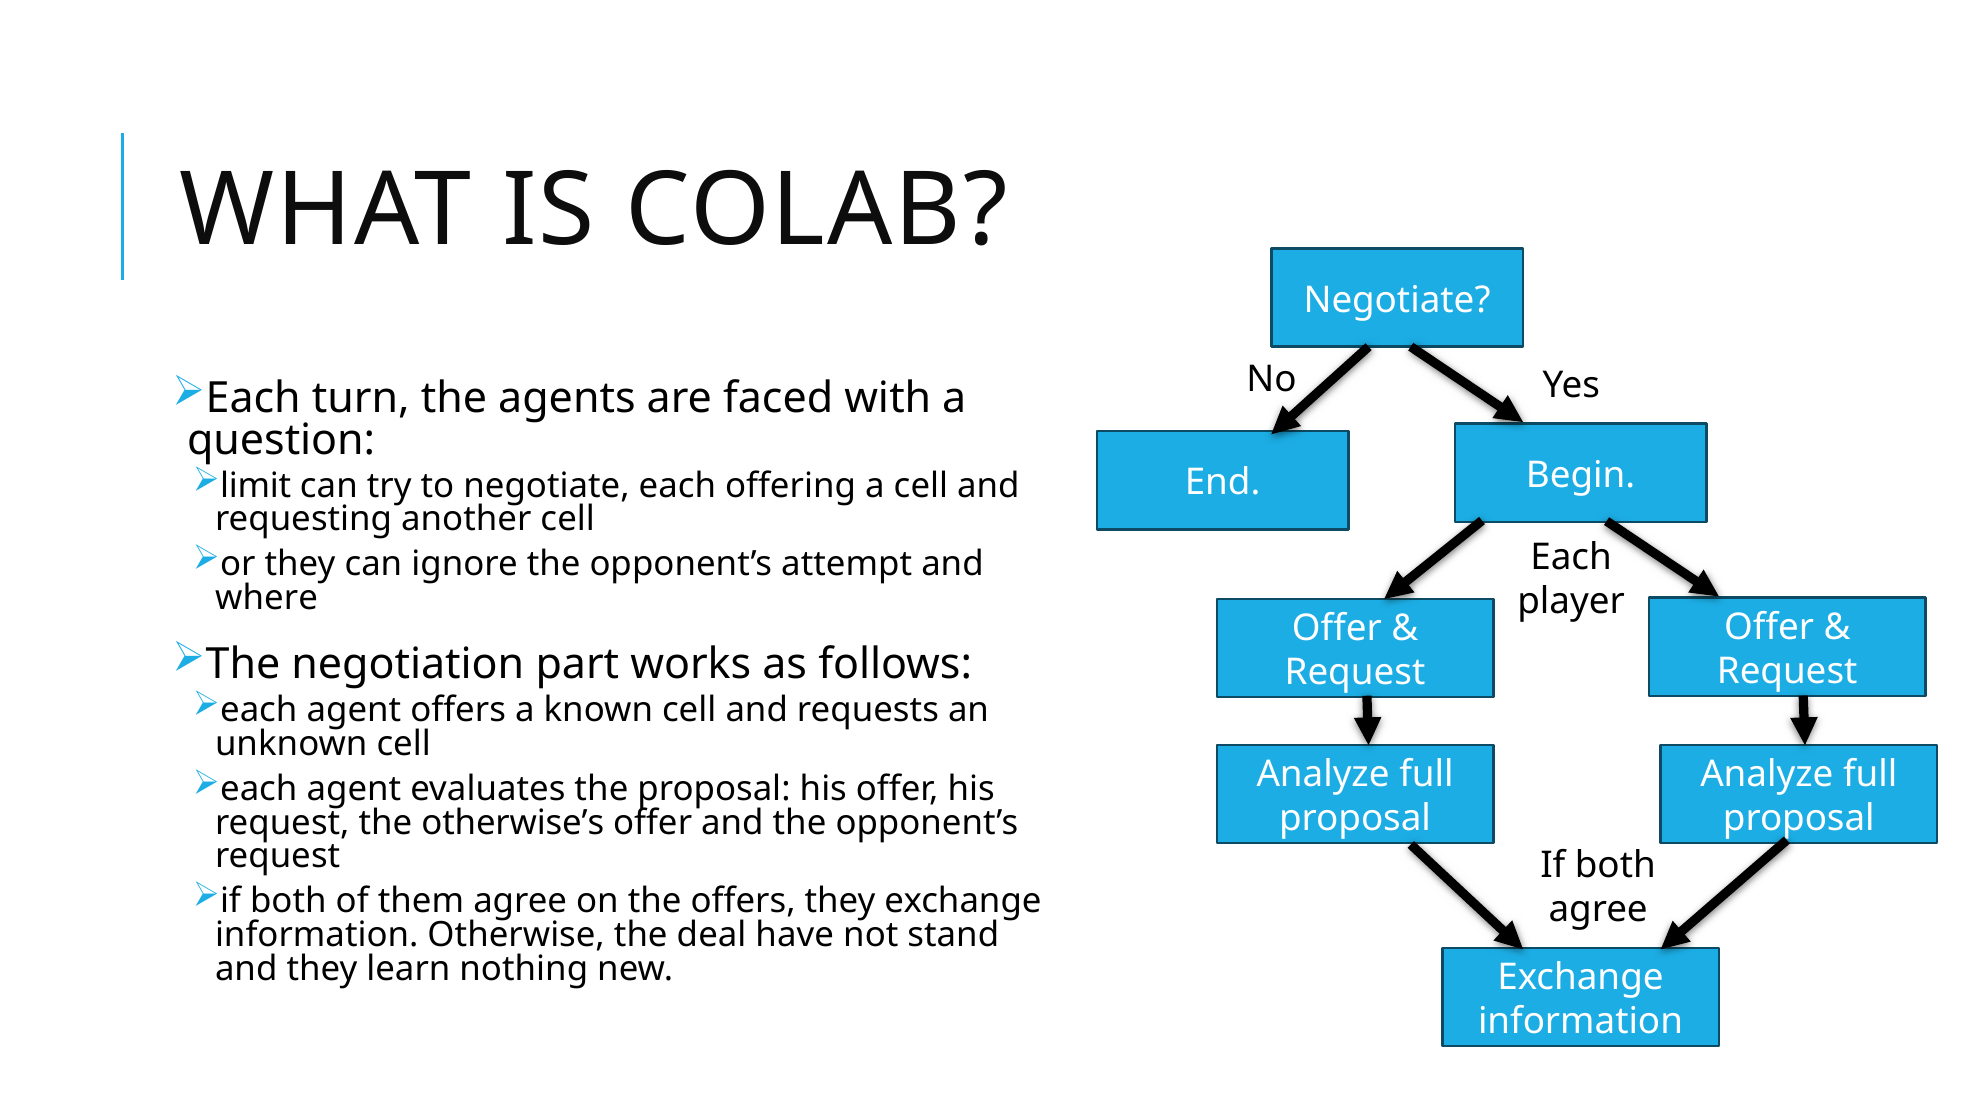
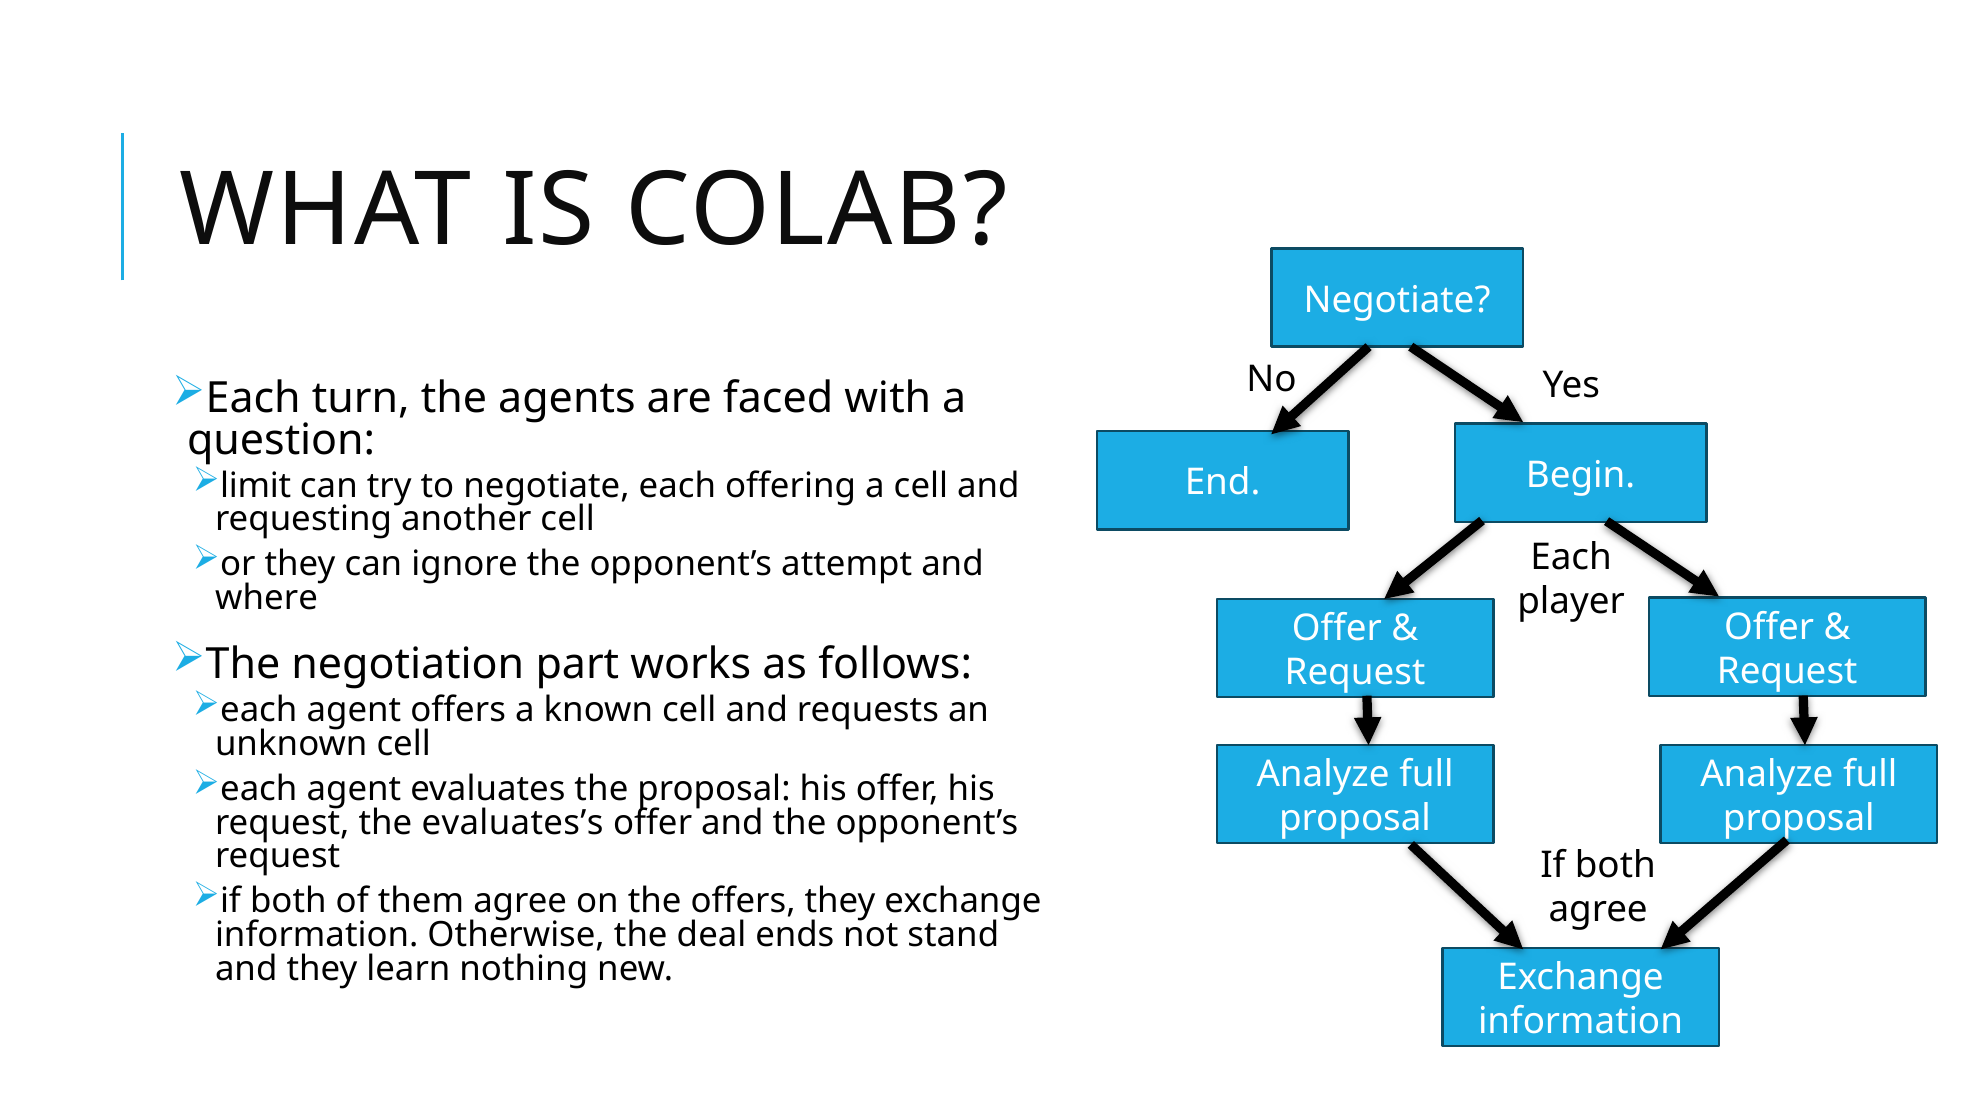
otherwise’s: otherwise’s -> evaluates’s
have: have -> ends
